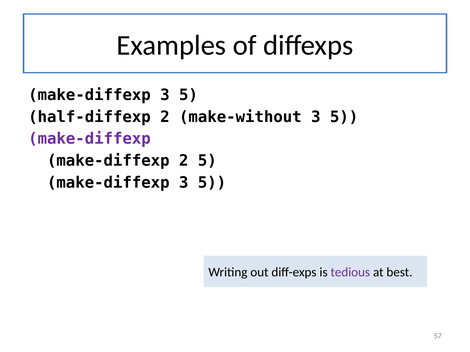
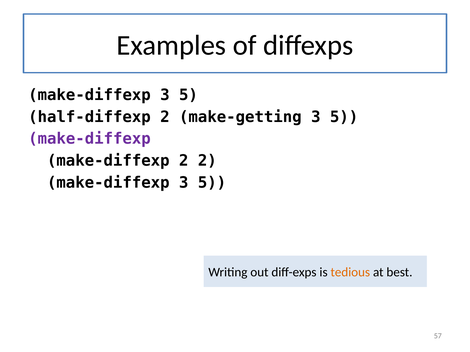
make-without: make-without -> make-getting
2 5: 5 -> 2
tedious colour: purple -> orange
